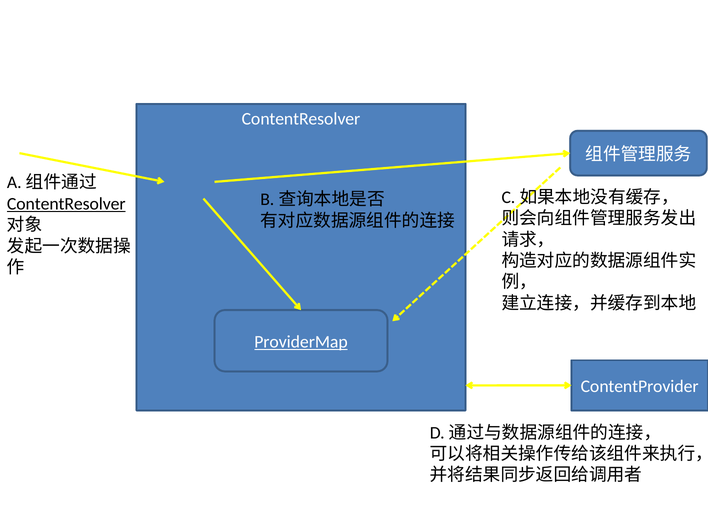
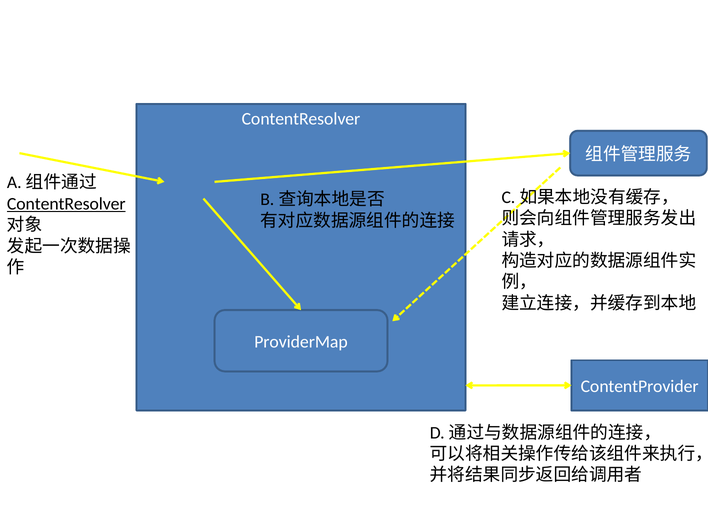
ProviderMap underline: present -> none
